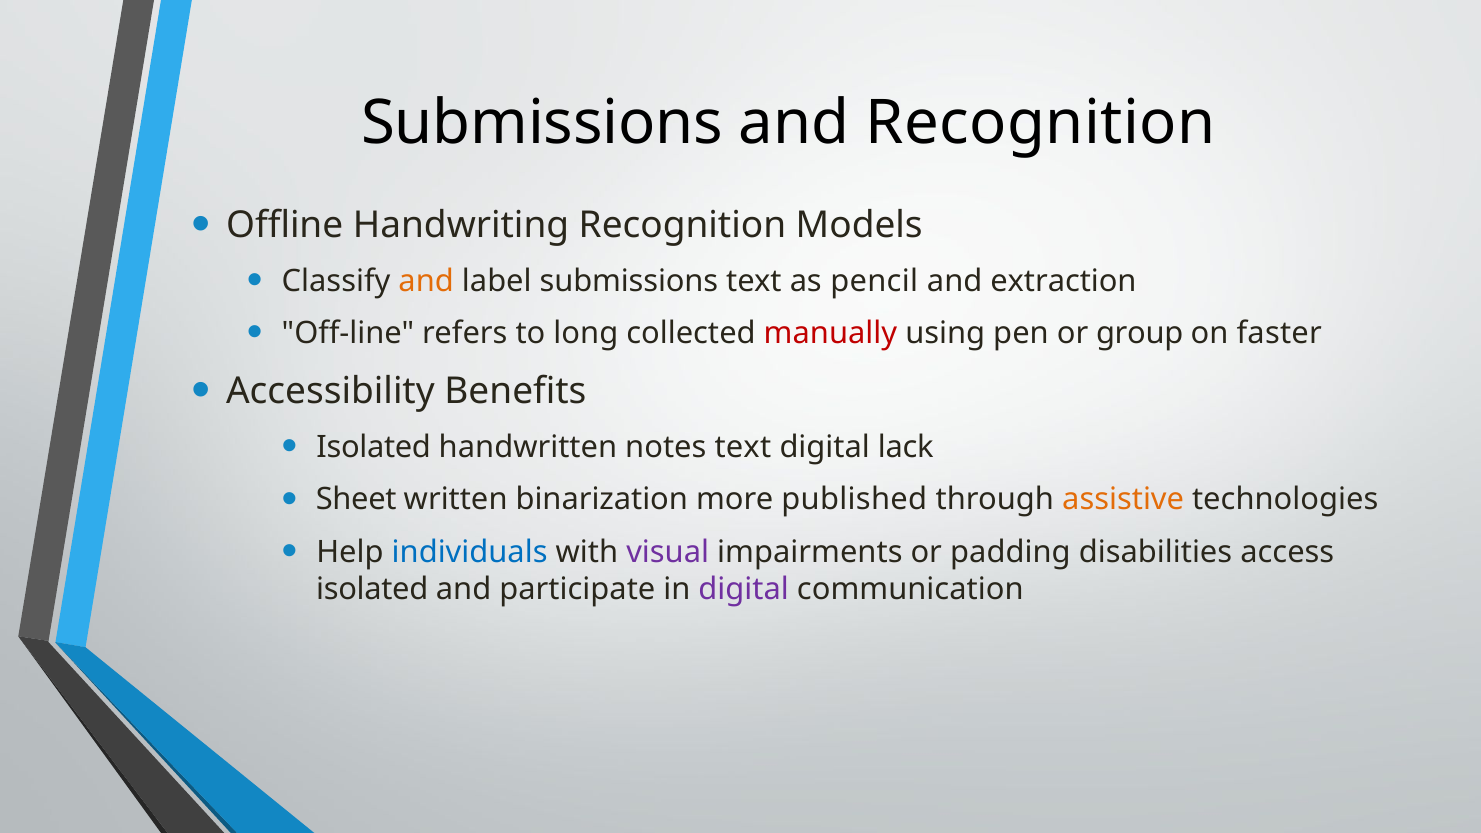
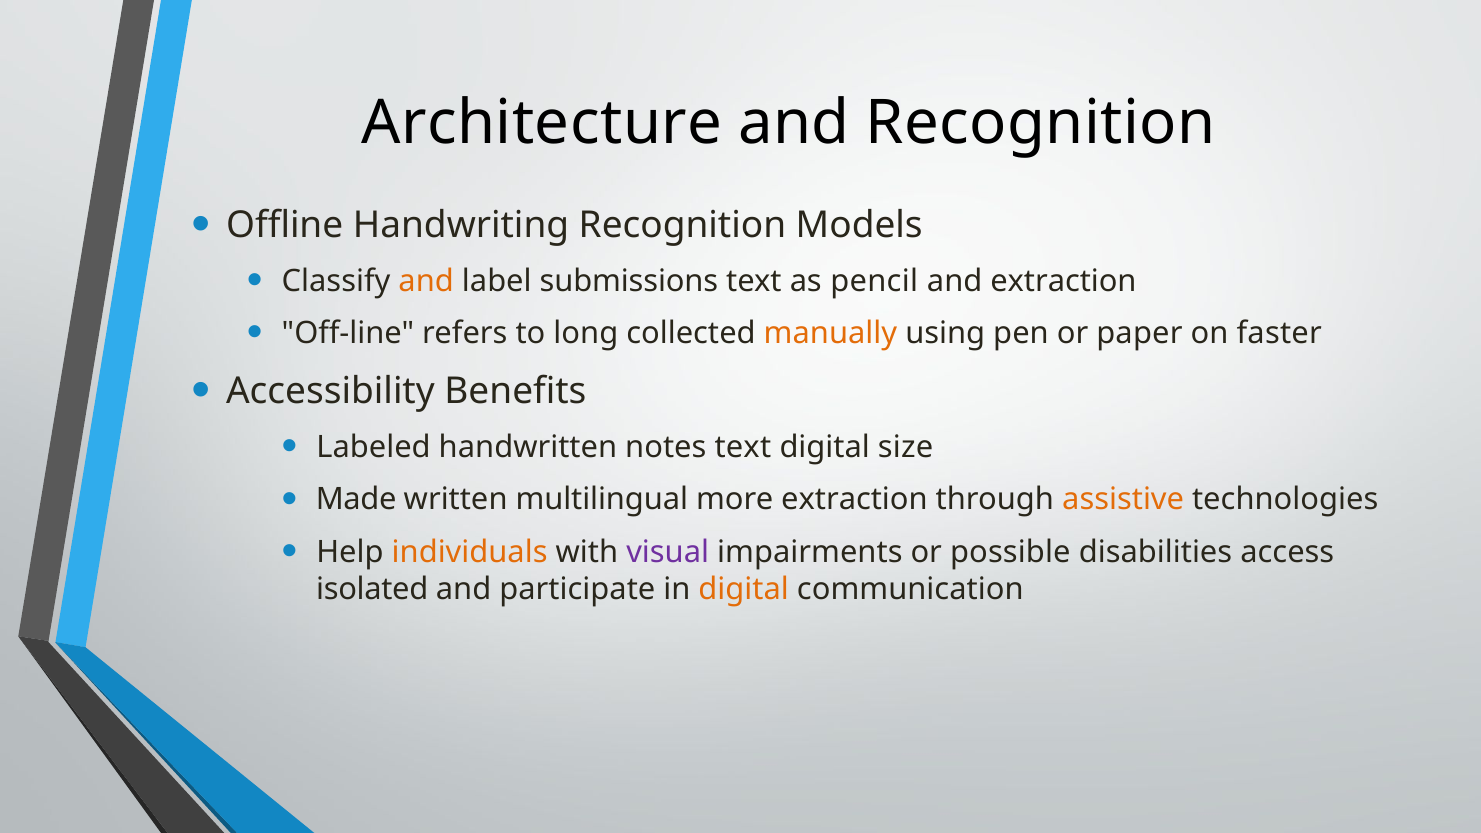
Submissions at (542, 123): Submissions -> Architecture
manually colour: red -> orange
group: group -> paper
Isolated at (374, 447): Isolated -> Labeled
lack: lack -> size
Sheet: Sheet -> Made
binarization: binarization -> multilingual
more published: published -> extraction
individuals colour: blue -> orange
padding: padding -> possible
digital at (744, 589) colour: purple -> orange
